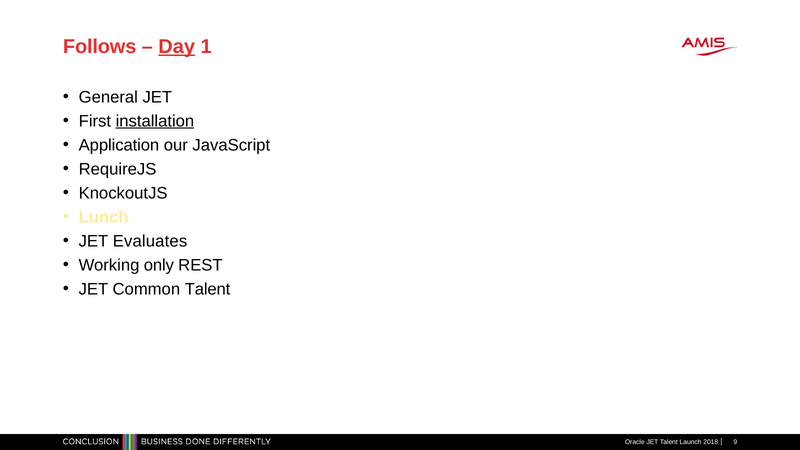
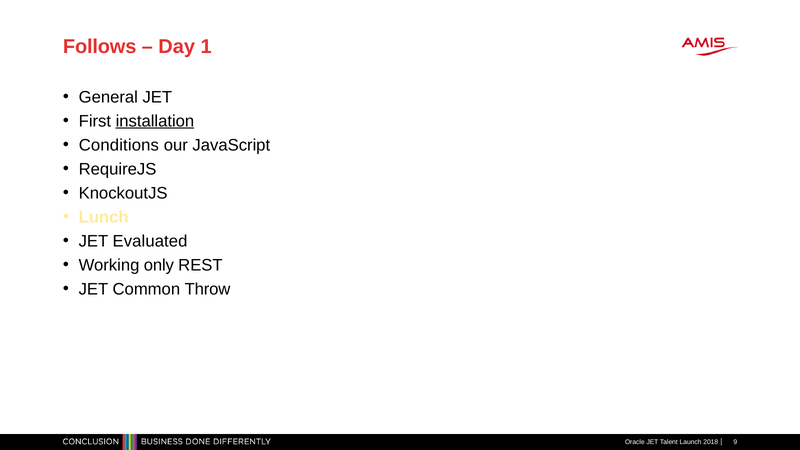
Day underline: present -> none
Application: Application -> Conditions
Evaluates: Evaluates -> Evaluated
Common Talent: Talent -> Throw
